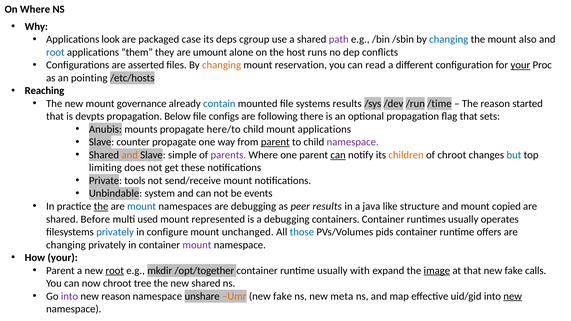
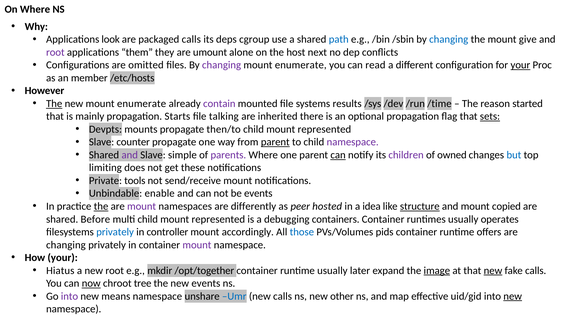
packaged case: case -> calls
path colour: purple -> blue
also: also -> give
root at (55, 52) colour: blue -> purple
runs: runs -> next
asserted: asserted -> omitted
changing at (222, 65) colour: orange -> purple
reservation at (301, 65): reservation -> enumerate
pointing: pointing -> member
Reaching: Reaching -> However
The at (54, 104) underline: none -> present
new mount governance: governance -> enumerate
contain colour: blue -> purple
devpts: devpts -> mainly
Below: Below -> Starts
configs: configs -> talking
following: following -> inherited
sets underline: none -> present
Anubis: Anubis -> Devpts
here/to: here/to -> then/to
applications at (324, 129): applications -> represented
and at (130, 155) colour: orange -> purple
children colour: orange -> purple
of chroot: chroot -> owned
system: system -> enable
mount at (142, 206) colour: blue -> purple
are debugging: debugging -> differently
peer results: results -> hosted
java: java -> idea
structure underline: none -> present
multi used: used -> child
configure: configure -> controller
unchanged: unchanged -> accordingly
Parent at (60, 271): Parent -> Hiatus
root at (115, 271) underline: present -> none
with: with -> later
new at (493, 271) underline: none -> present
now underline: none -> present
new shared: shared -> events
new reason: reason -> means
Umr colour: orange -> blue
fake at (283, 296): fake -> calls
meta: meta -> other
